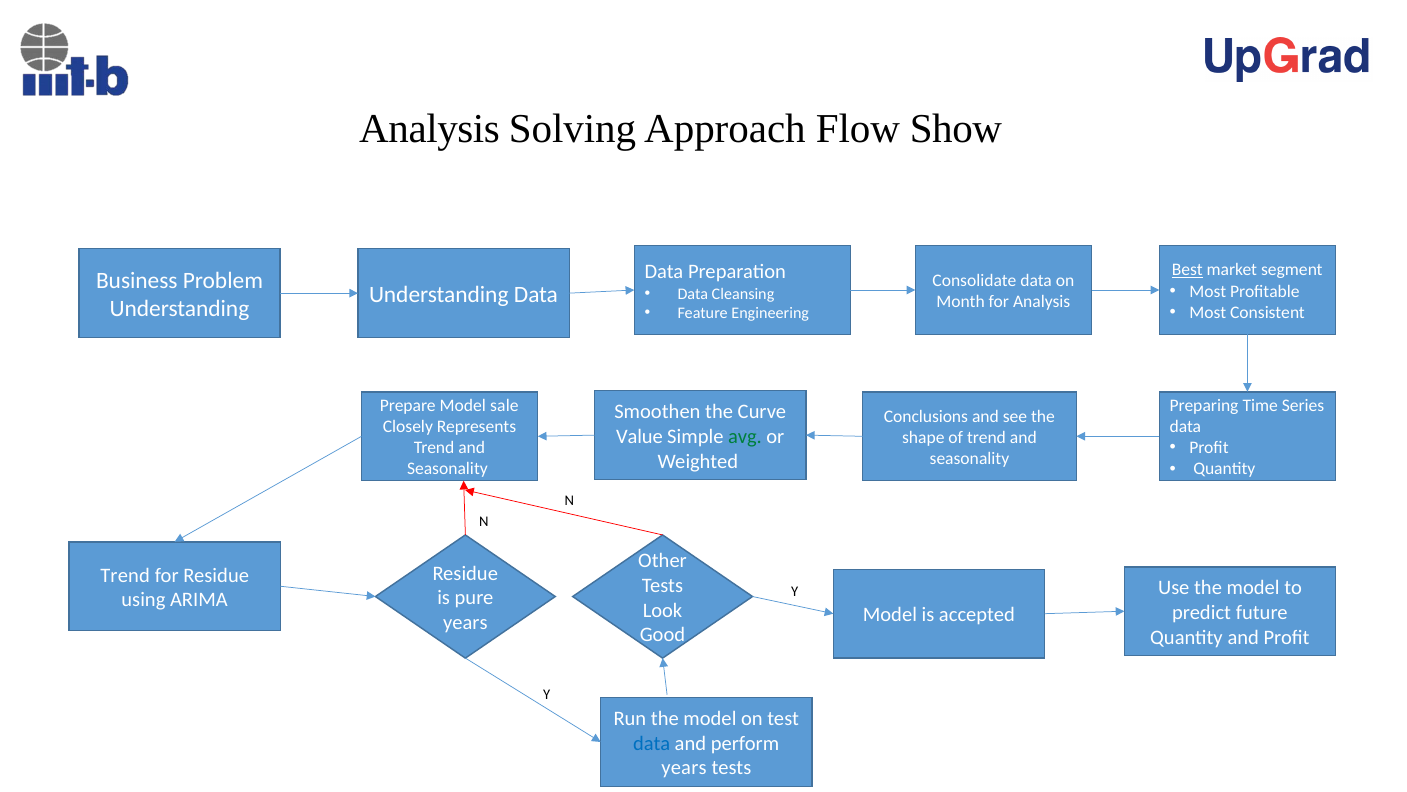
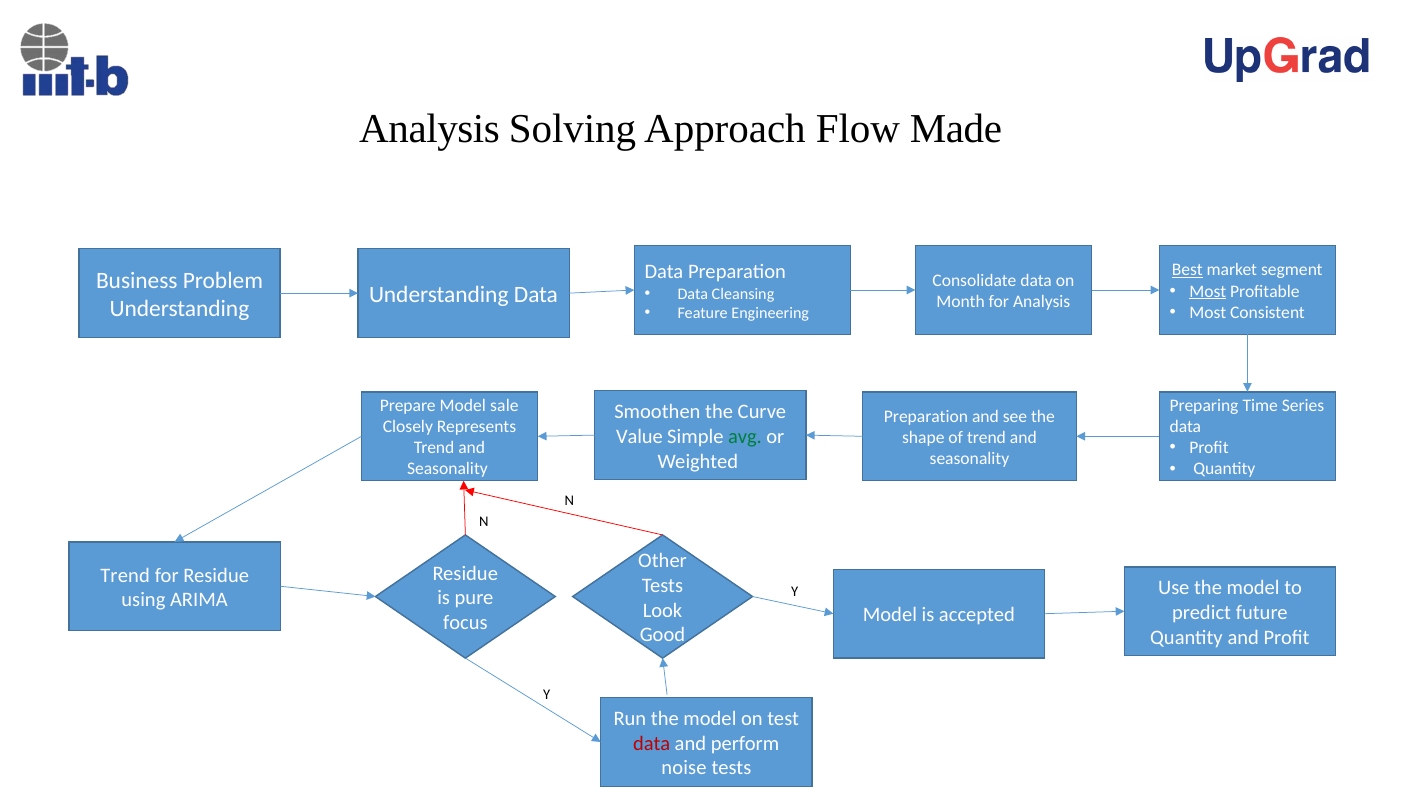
Show: Show -> Made
Most at (1208, 291) underline: none -> present
Conclusions at (926, 416): Conclusions -> Preparation
years at (465, 622): years -> focus
data at (652, 743) colour: blue -> red
years at (684, 768): years -> noise
